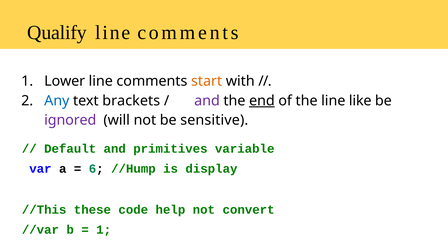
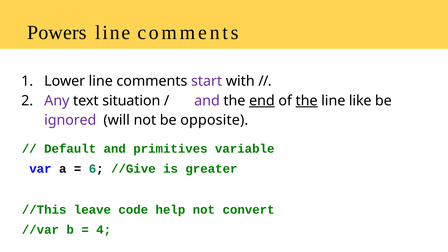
Qualify: Qualify -> Powers
start colour: orange -> purple
Any colour: blue -> purple
brackets: brackets -> situation
the at (307, 101) underline: none -> present
sensitive: sensitive -> opposite
//Hump: //Hump -> //Give
display: display -> greater
these: these -> leave
1 at (104, 230): 1 -> 4
